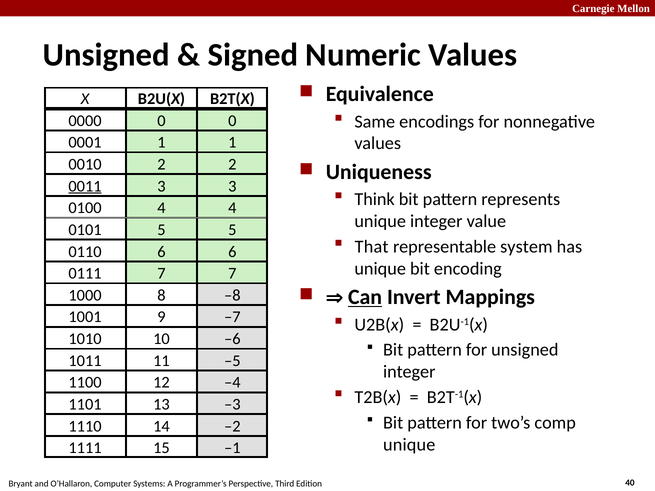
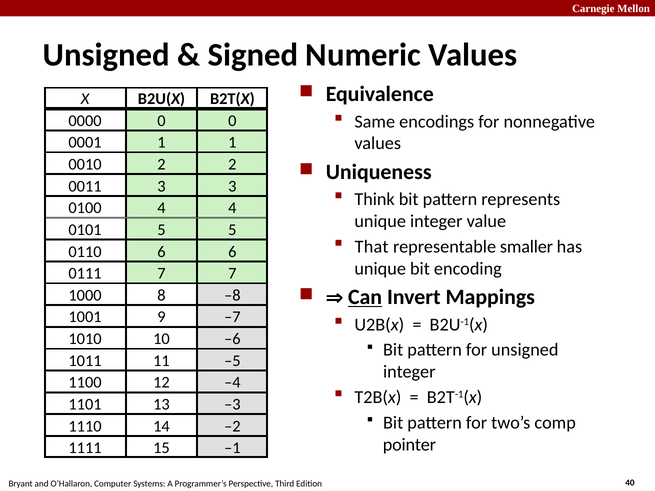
0011 underline: present -> none
system: system -> smaller
unique at (409, 445): unique -> pointer
